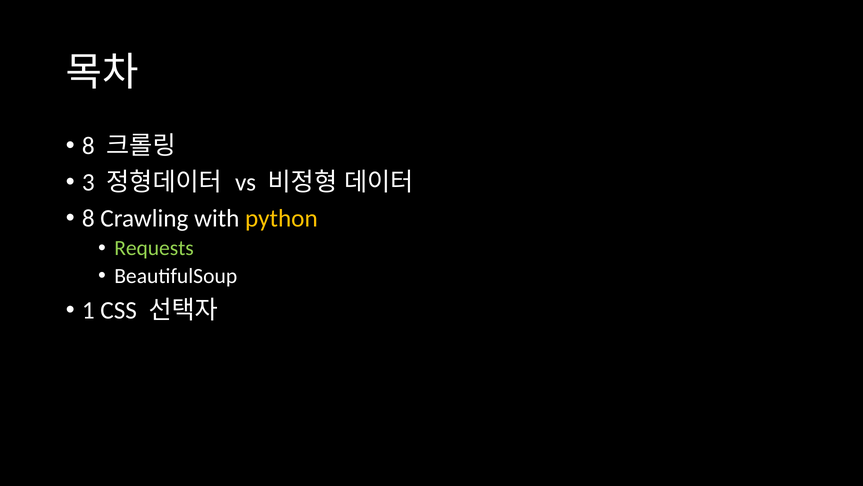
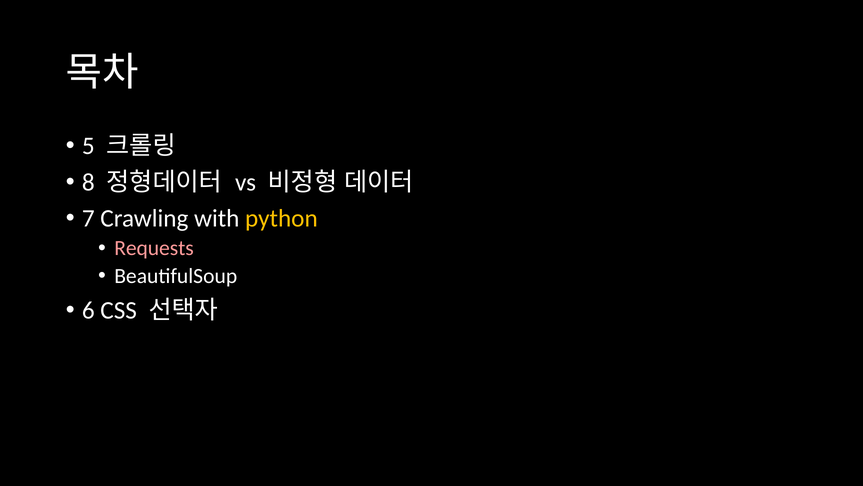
8 at (88, 146): 8 -> 5
3: 3 -> 8
8 at (88, 218): 8 -> 7
Requests colour: light green -> pink
1: 1 -> 6
